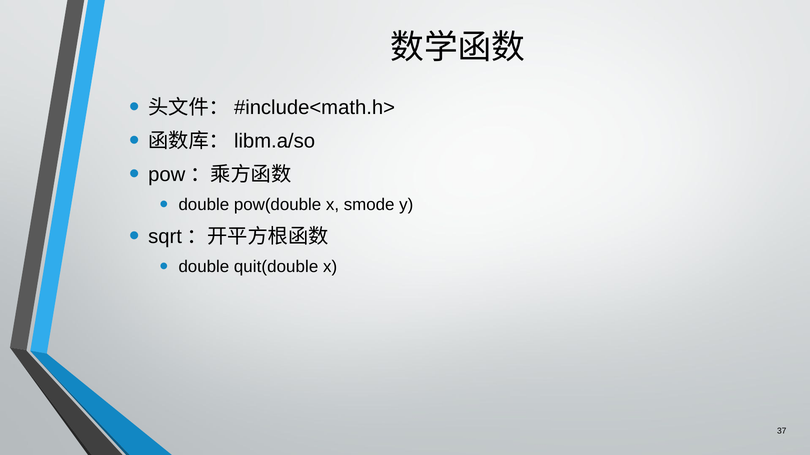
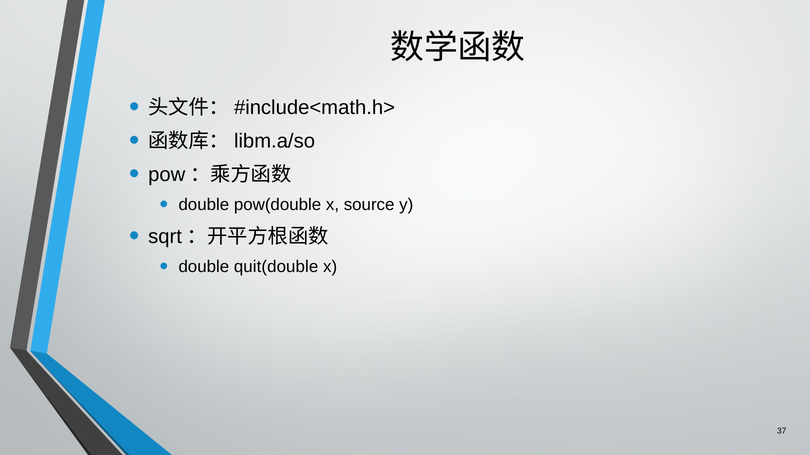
smode: smode -> source
